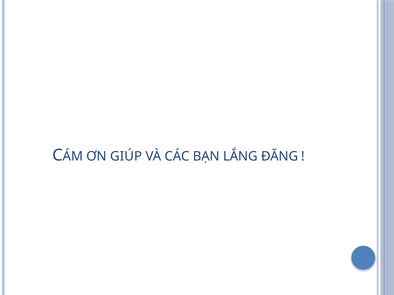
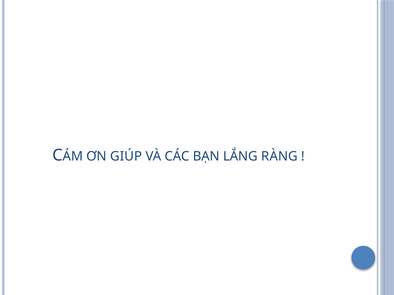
ĐĂNG: ĐĂNG -> RÀNG
